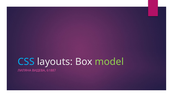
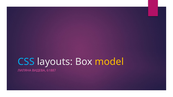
model colour: light green -> yellow
